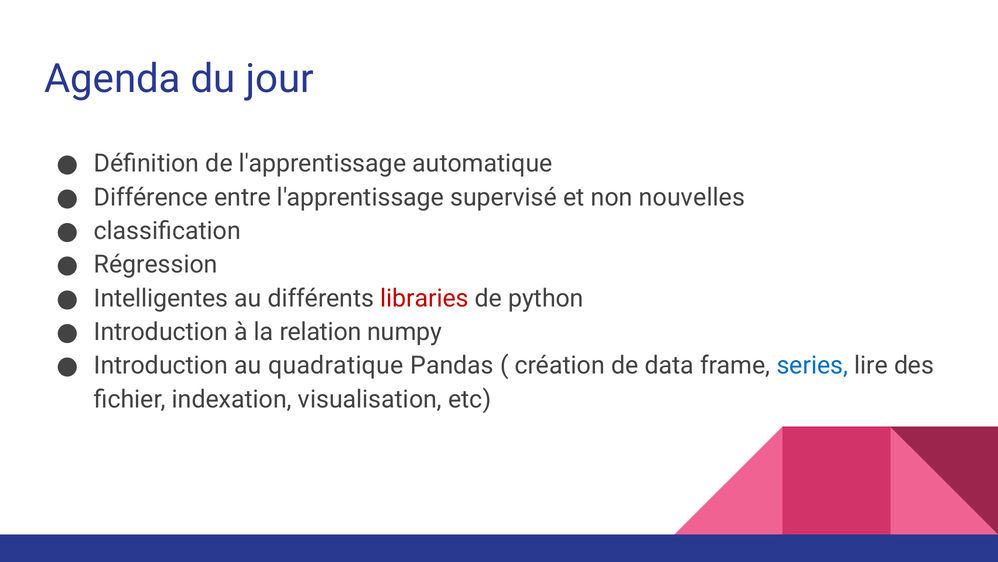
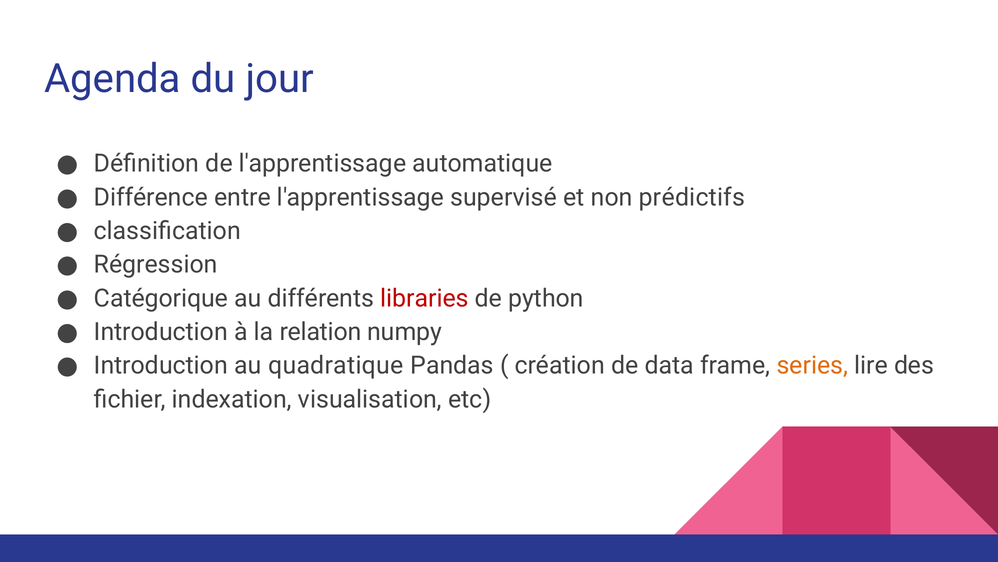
nouvelles: nouvelles -> prédictifs
Intelligentes: Intelligentes -> Catégorique
series colour: blue -> orange
